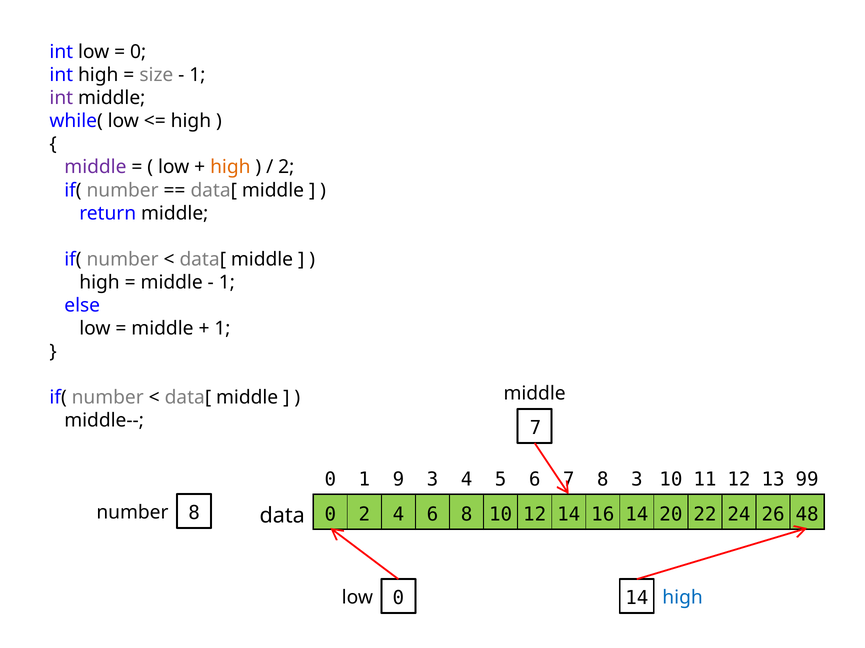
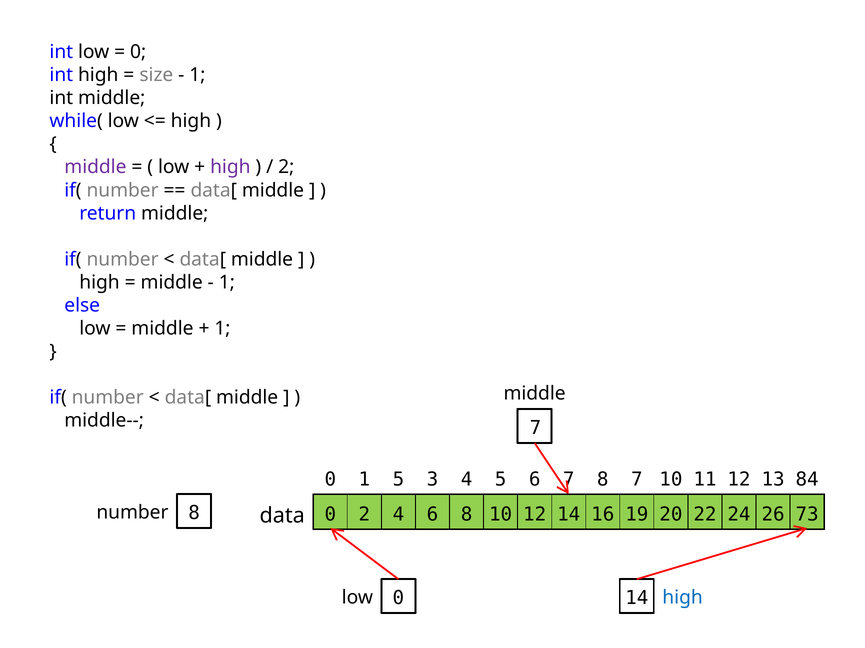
int at (61, 98) colour: purple -> black
high at (230, 167) colour: orange -> purple
1 9: 9 -> 5
8 3: 3 -> 7
99: 99 -> 84
16 14: 14 -> 19
48: 48 -> 73
